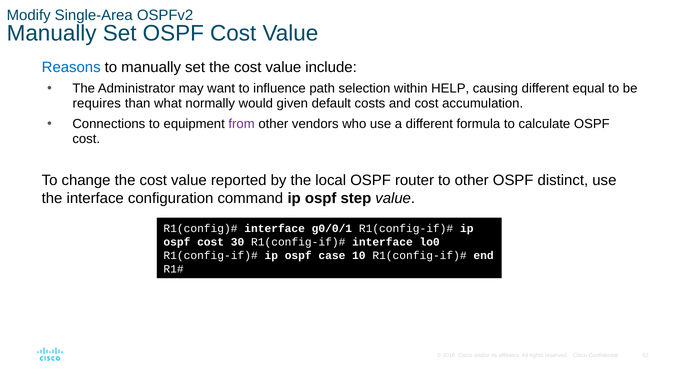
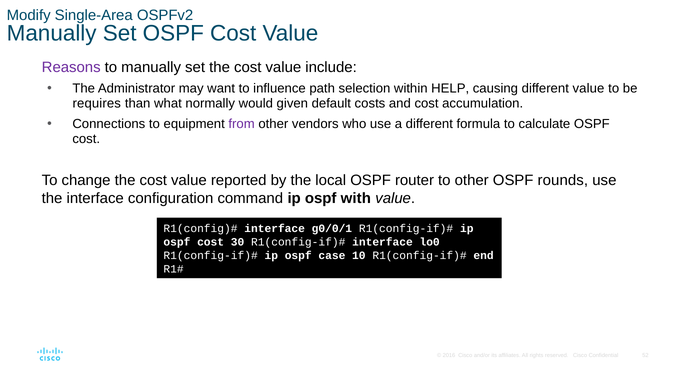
Reasons colour: blue -> purple
different equal: equal -> value
distinct: distinct -> rounds
step: step -> with
